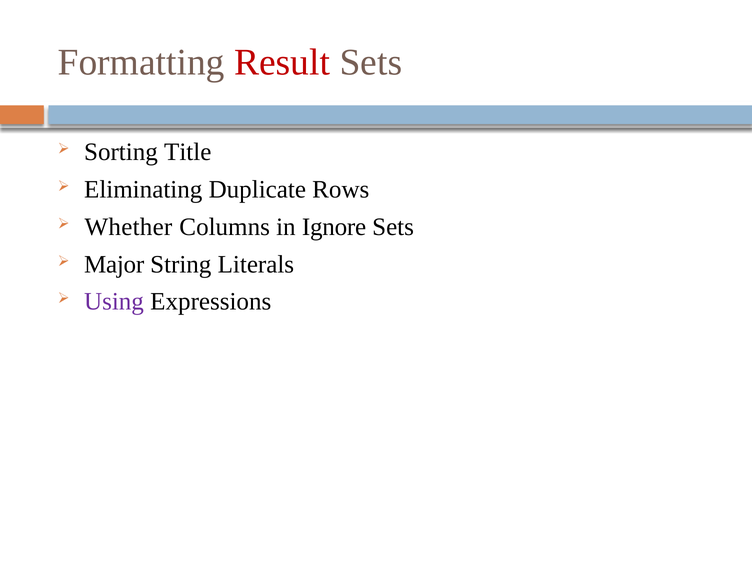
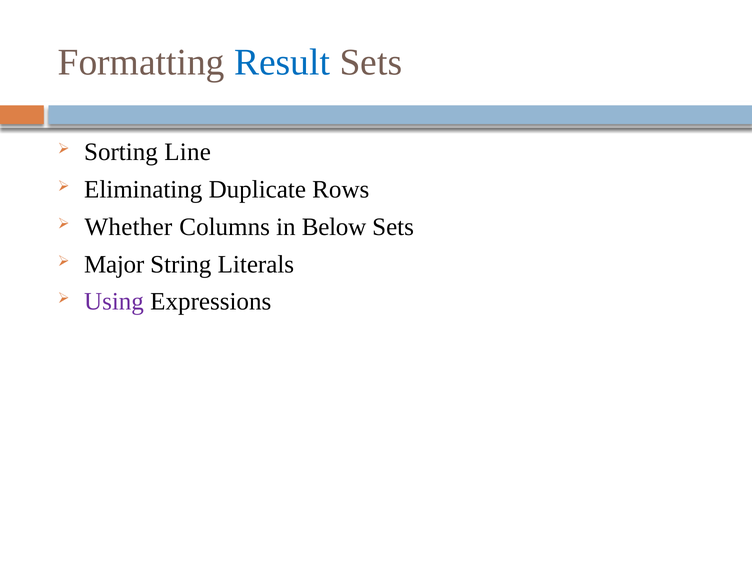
Result colour: red -> blue
Title: Title -> Line
Ignore: Ignore -> Below
